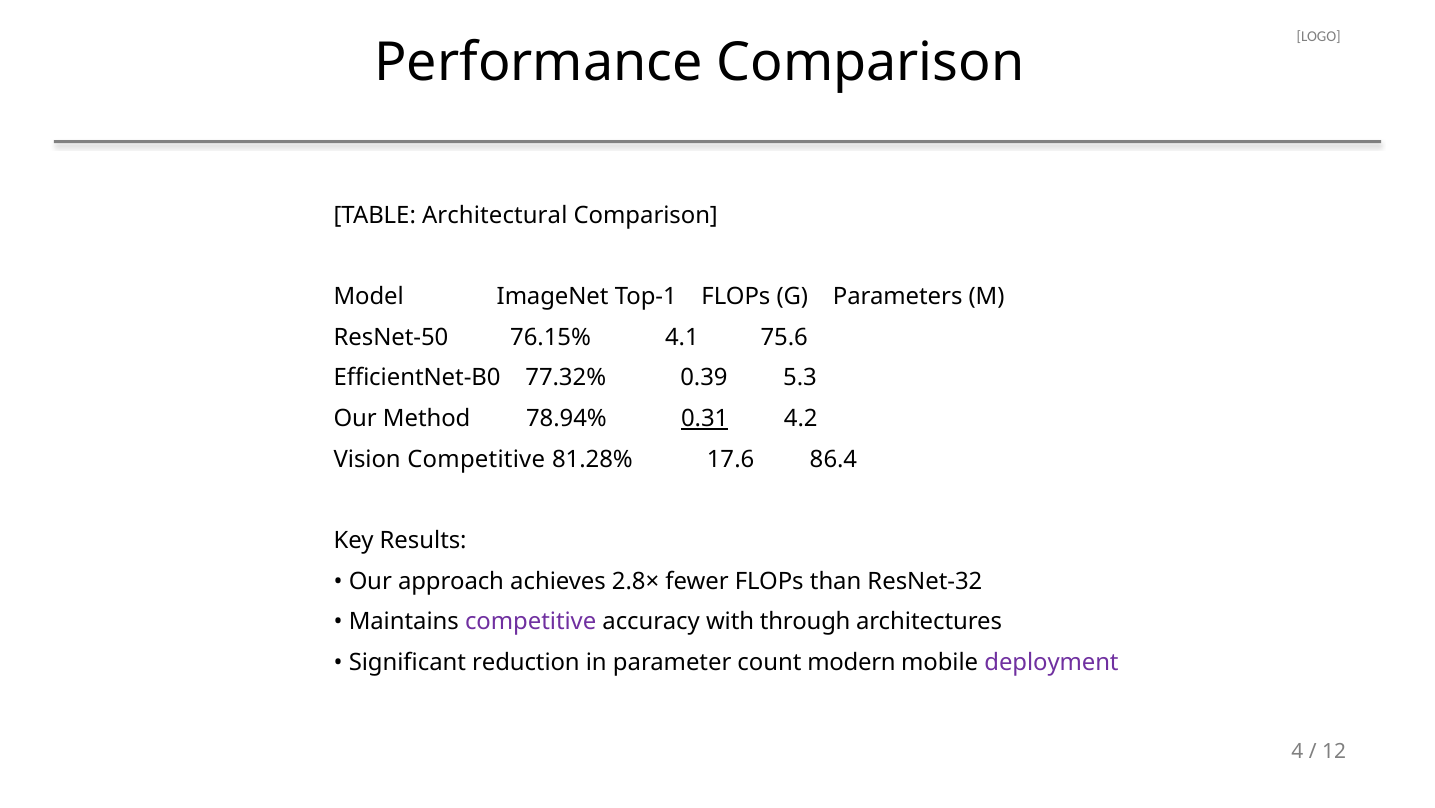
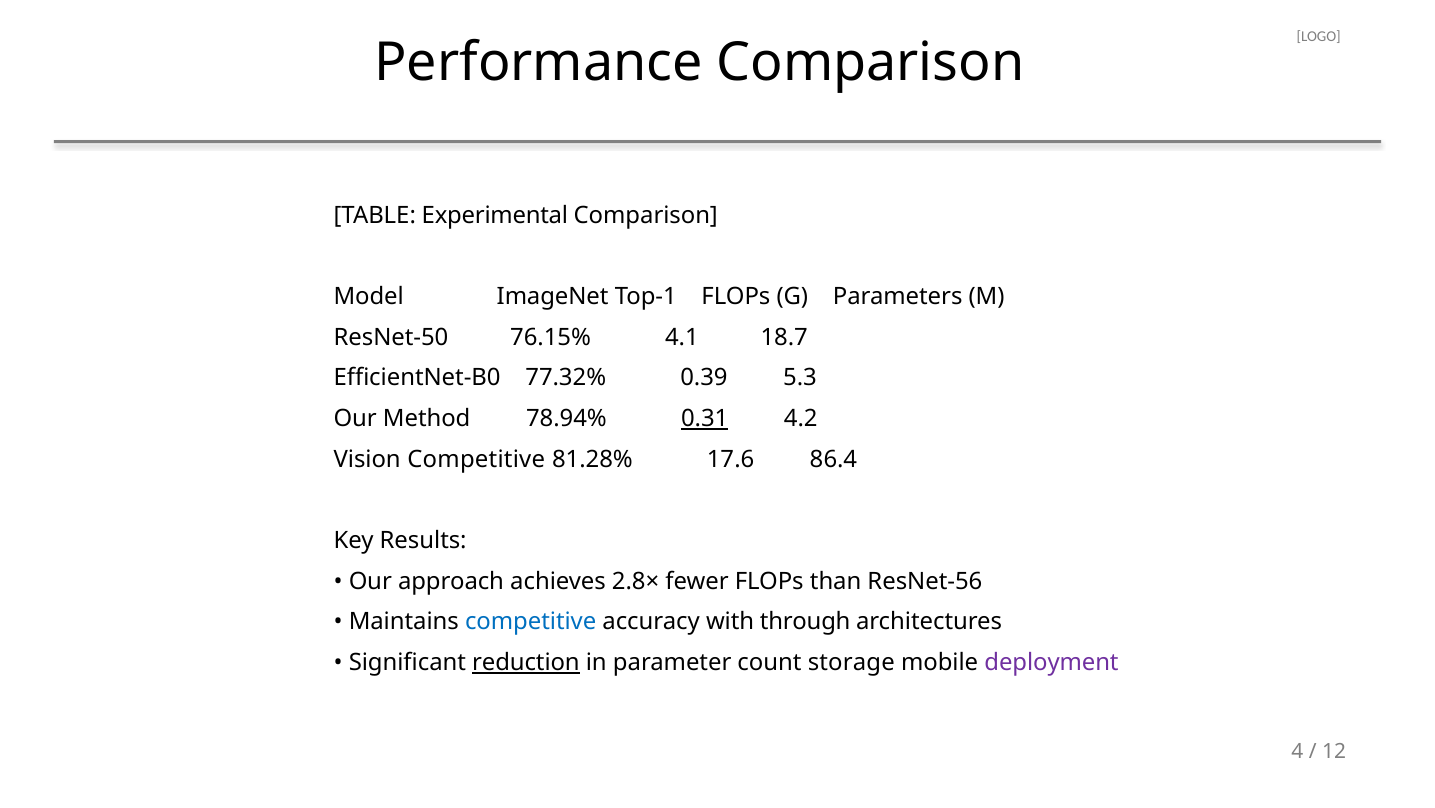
Architectural: Architectural -> Experimental
75.6: 75.6 -> 18.7
ResNet-32: ResNet-32 -> ResNet-56
competitive at (531, 621) colour: purple -> blue
reduction underline: none -> present
modern: modern -> storage
